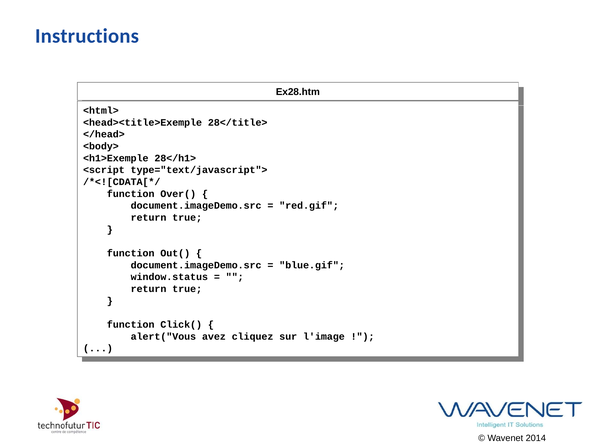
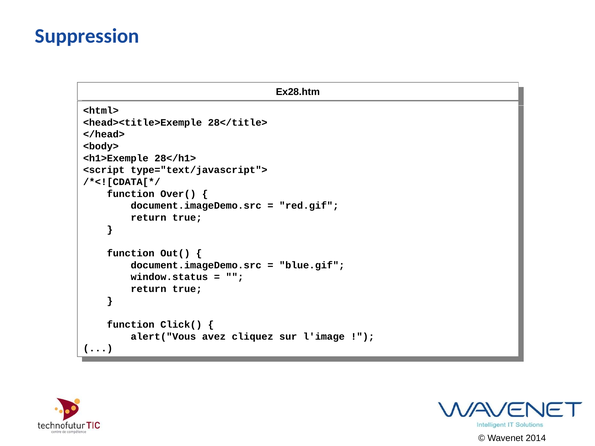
Instructions: Instructions -> Suppression
